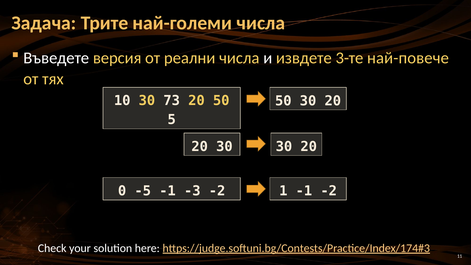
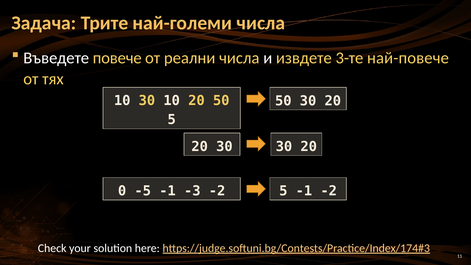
версия: версия -> повече
30 73: 73 -> 10
-2 1: 1 -> 5
